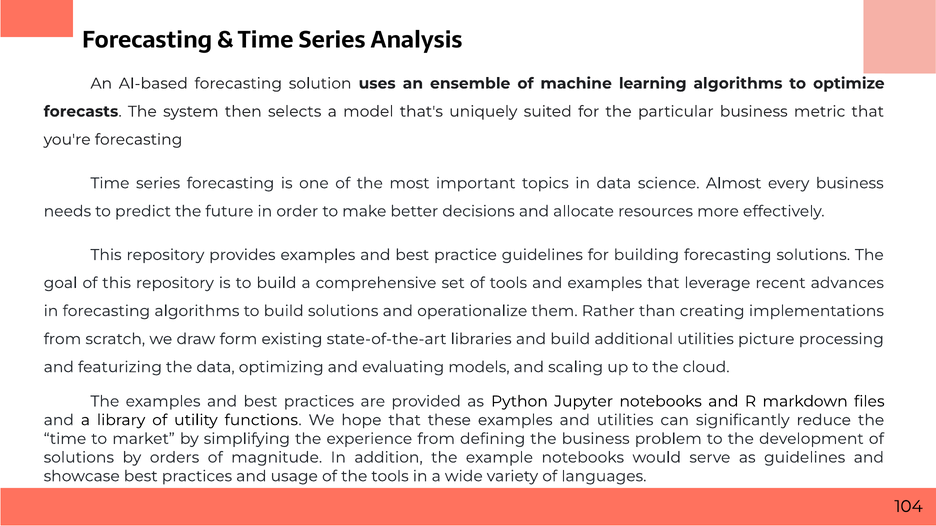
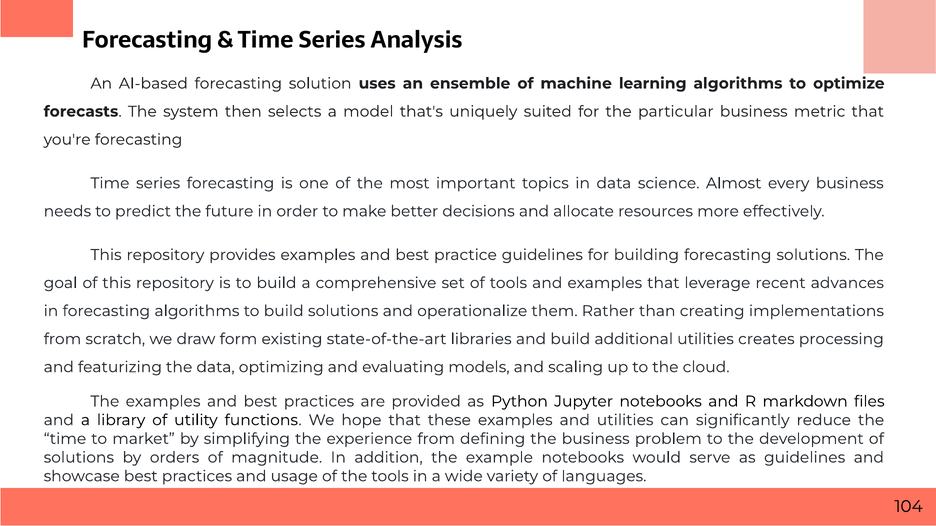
picture: picture -> creates
